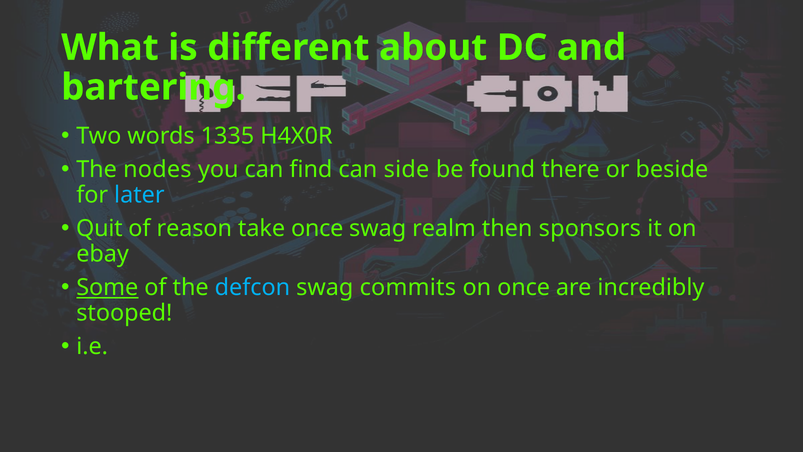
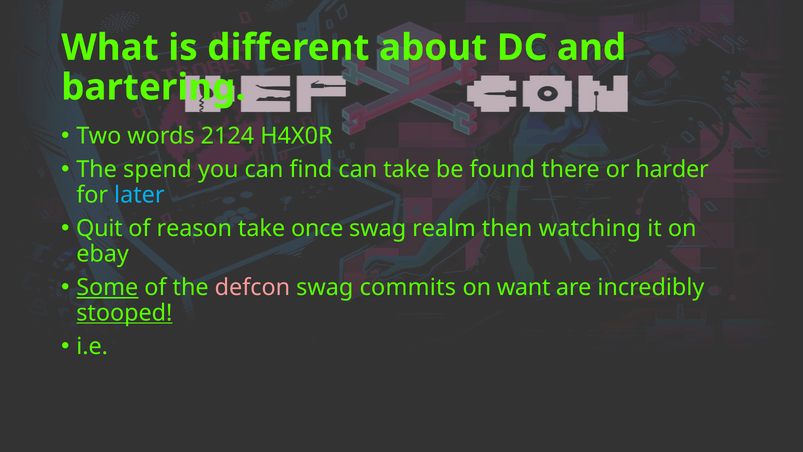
1335: 1335 -> 2124
nodes: nodes -> spend
can side: side -> take
beside: beside -> harder
sponsors: sponsors -> watching
defcon colour: light blue -> pink
on once: once -> want
stooped underline: none -> present
